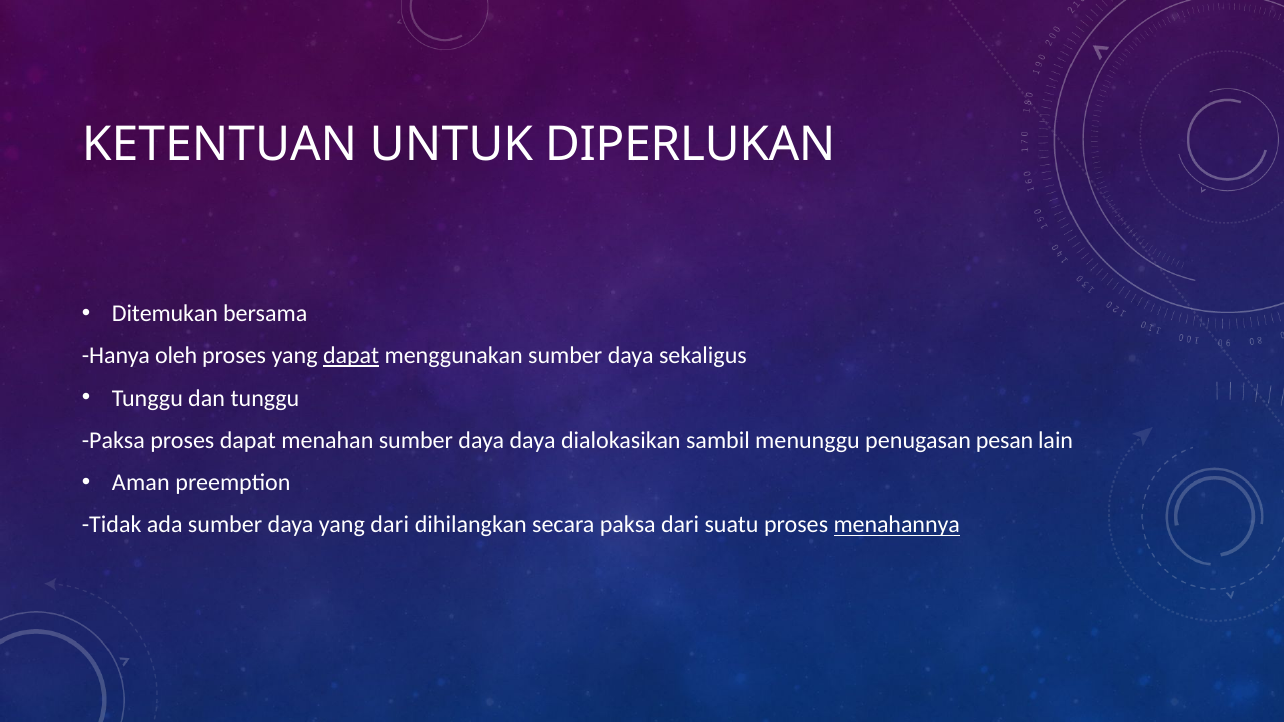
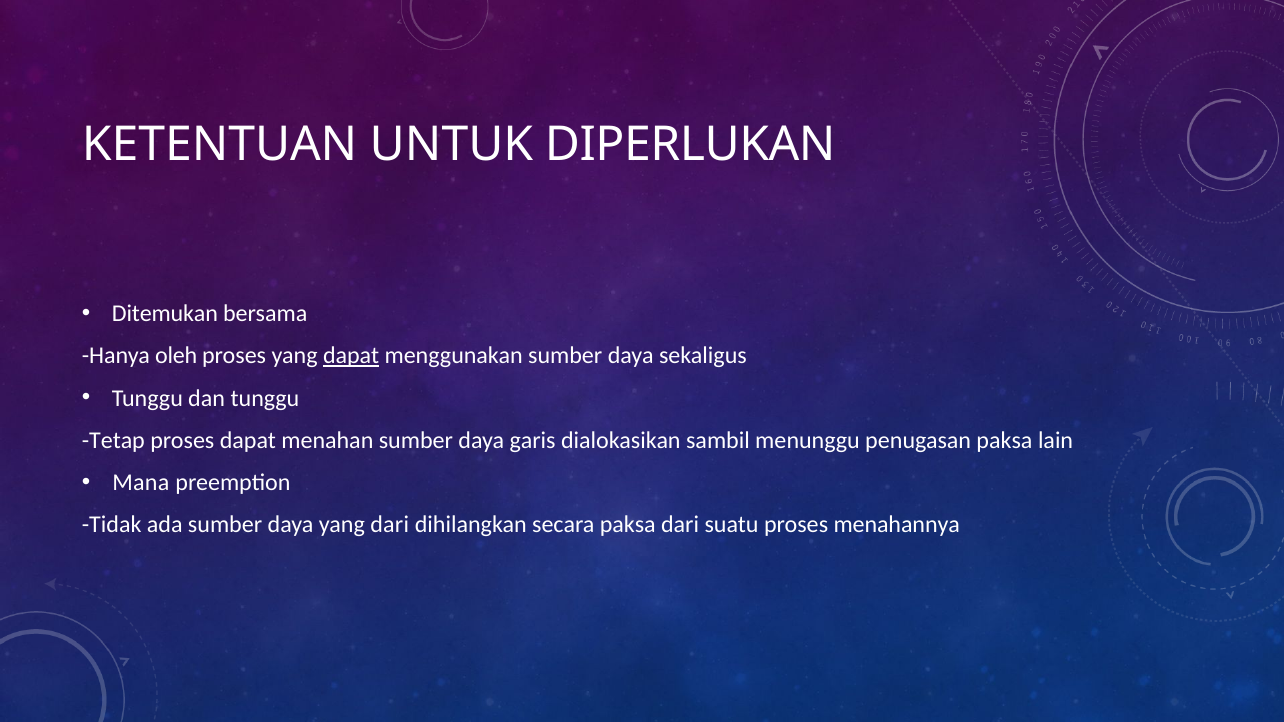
Paksa at (113, 441): Paksa -> Tetap
daya daya: daya -> garis
penugasan pesan: pesan -> paksa
Aman: Aman -> Mana
menahannya underline: present -> none
